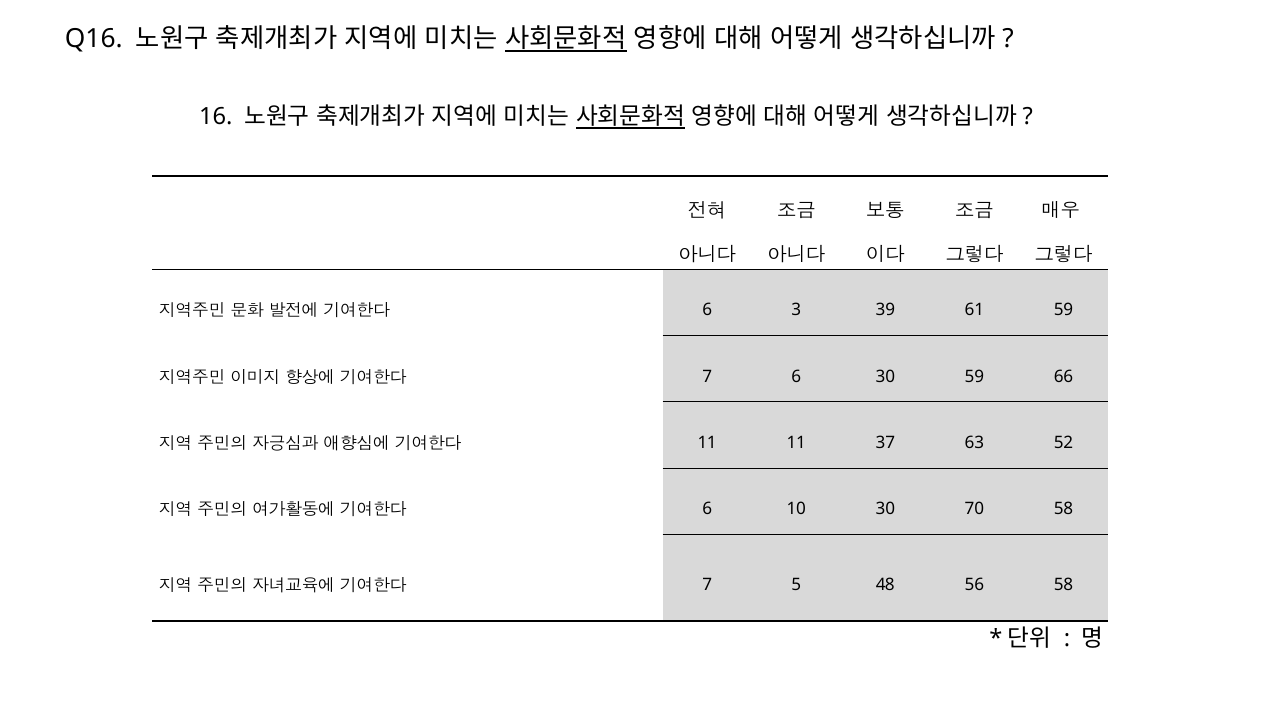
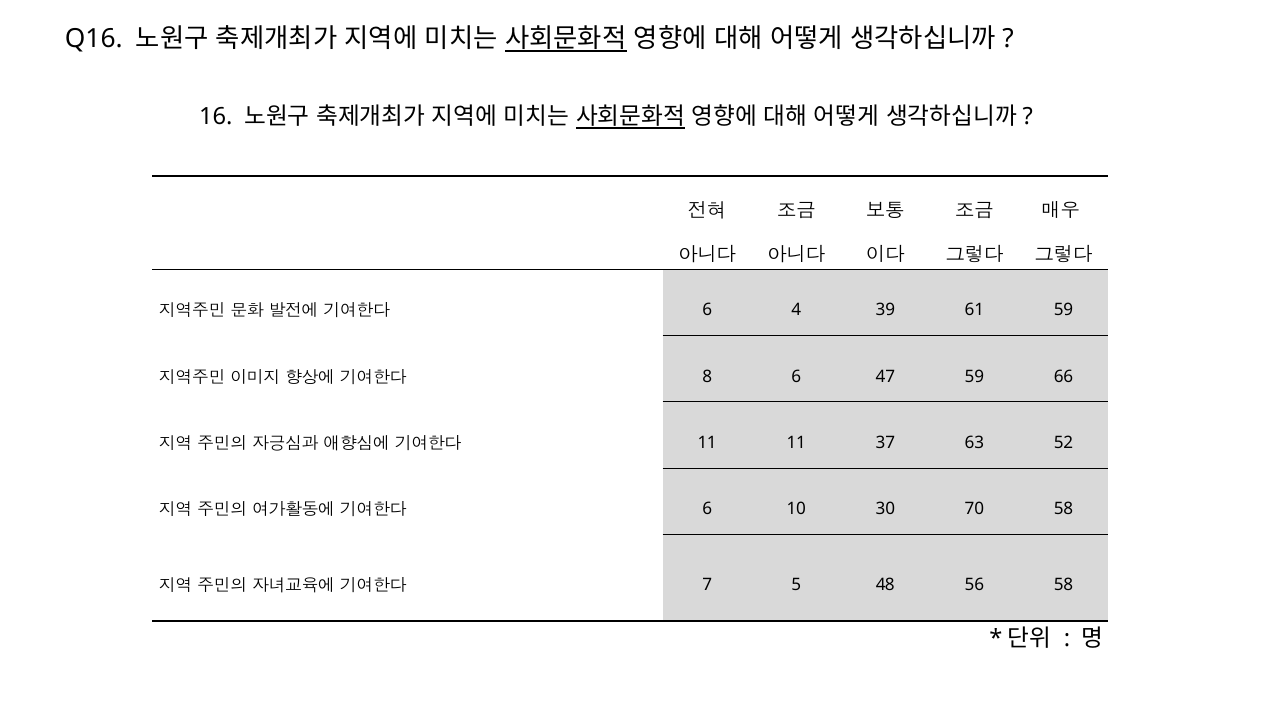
3: 3 -> 4
7 at (707, 376): 7 -> 8
6 30: 30 -> 47
